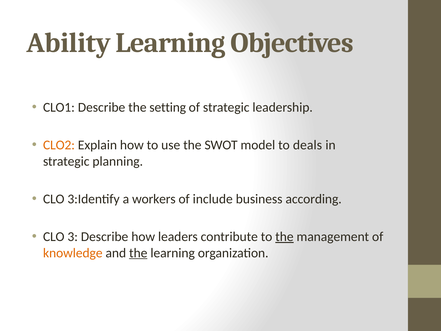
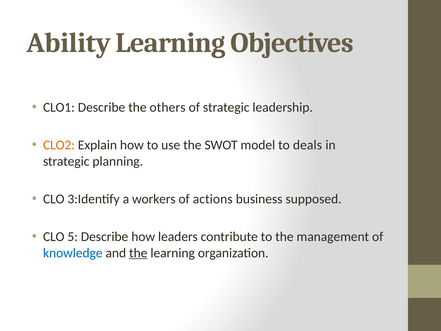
setting: setting -> others
include: include -> actions
according: according -> supposed
3: 3 -> 5
the at (284, 237) underline: present -> none
knowledge colour: orange -> blue
